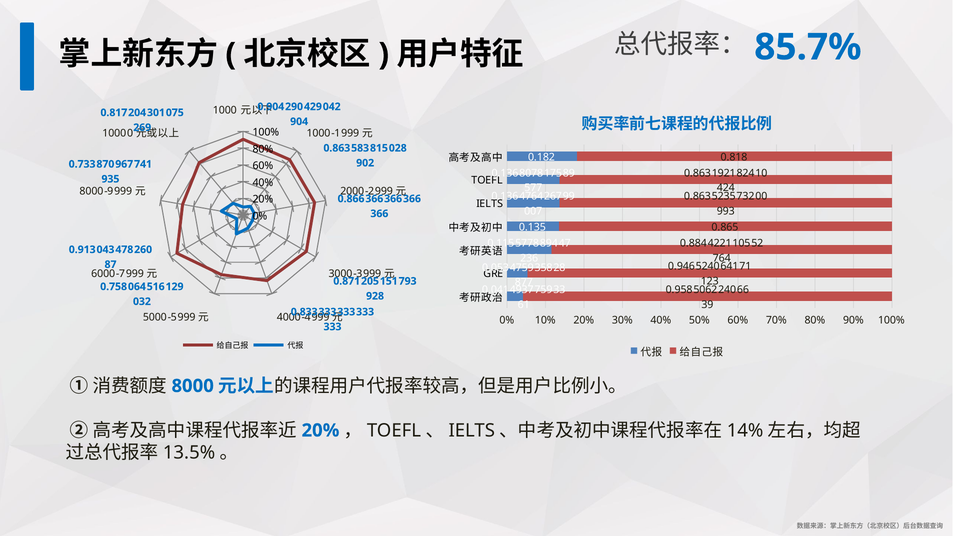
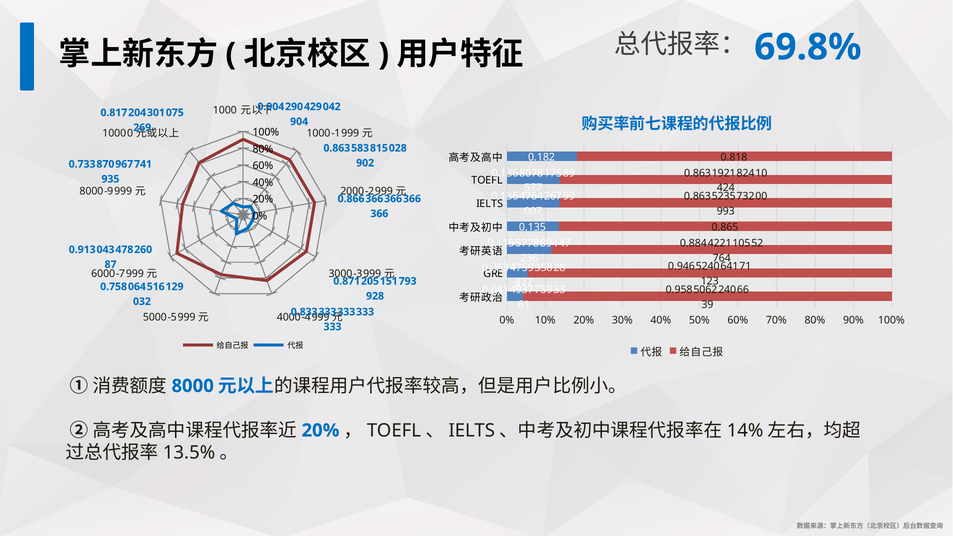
85.7%: 85.7% -> 69.8%
